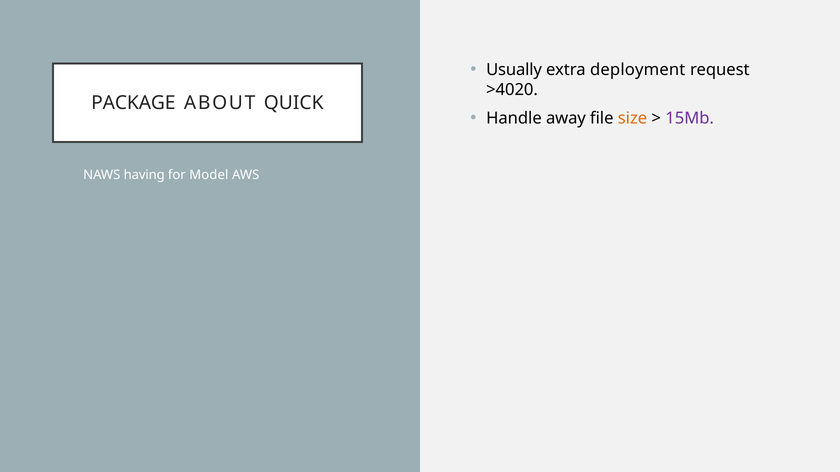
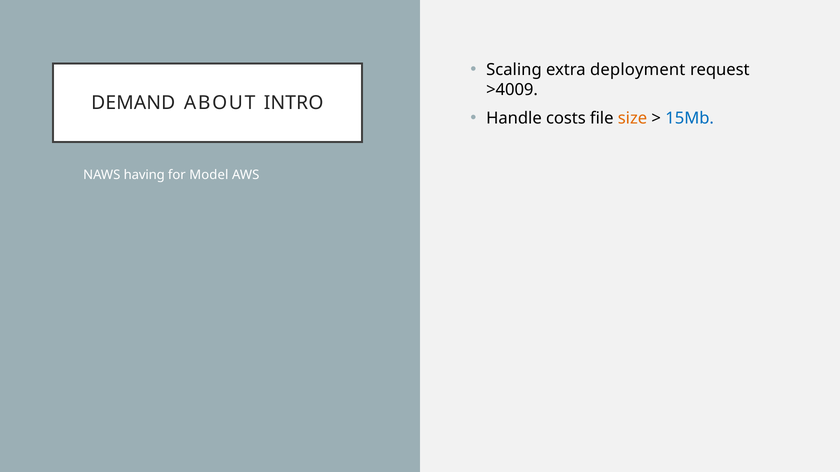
Usually: Usually -> Scaling
>4020: >4020 -> >4009
PACKAGE: PACKAGE -> DEMAND
QUICK: QUICK -> INTRO
away: away -> costs
15Mb colour: purple -> blue
